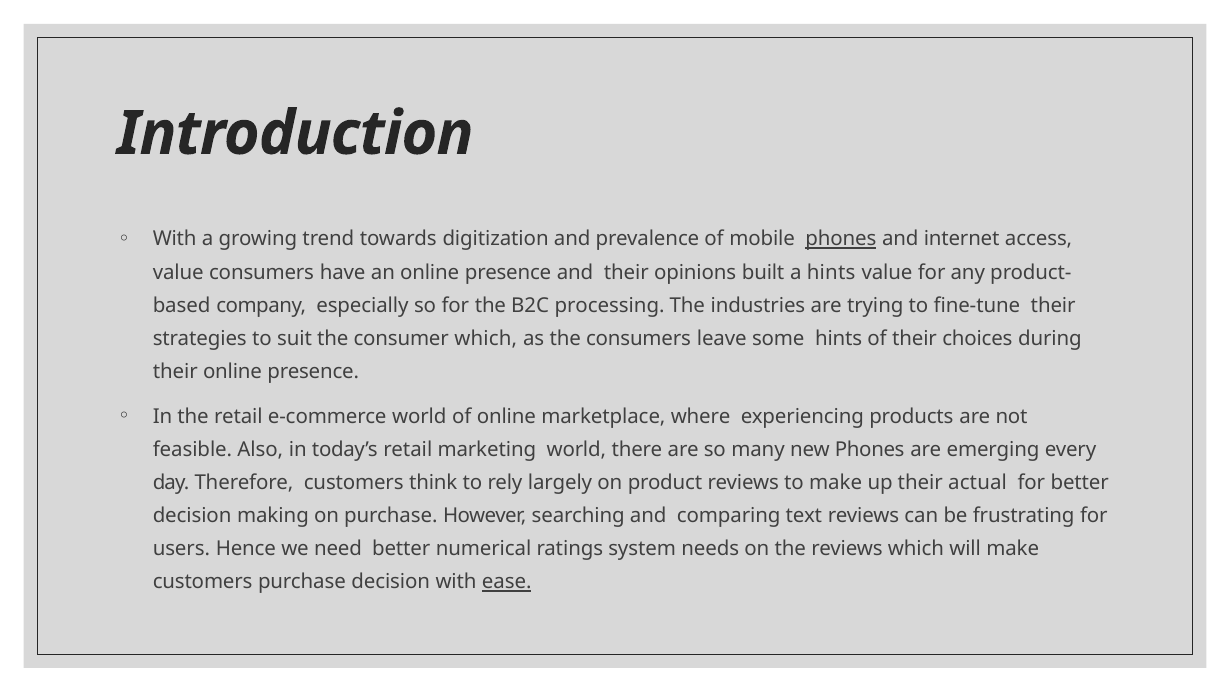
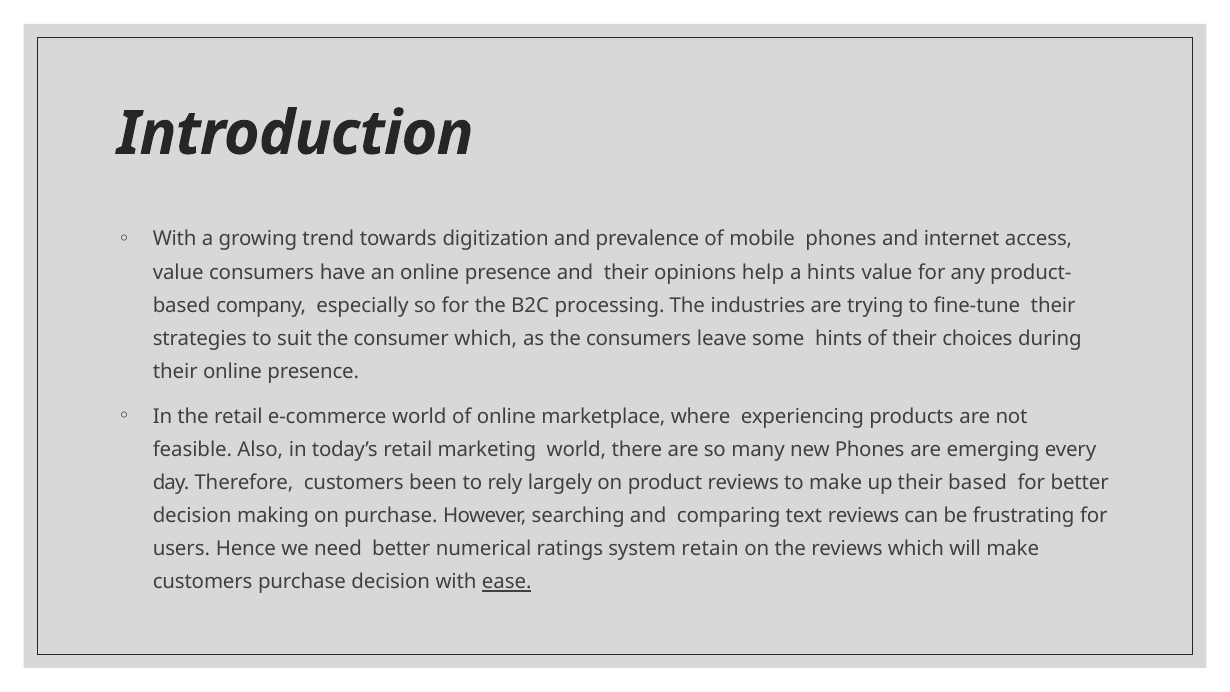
phones at (841, 239) underline: present -> none
built: built -> help
think: think -> been
their actual: actual -> based
needs: needs -> retain
